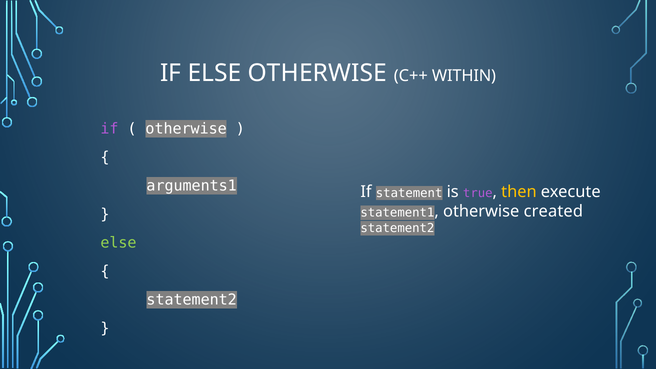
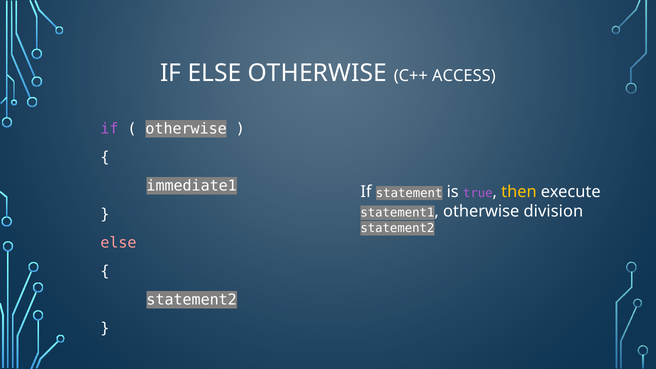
WITHIN: WITHIN -> ACCESS
arguments1: arguments1 -> immediate1
created: created -> division
else at (118, 243) colour: light green -> pink
